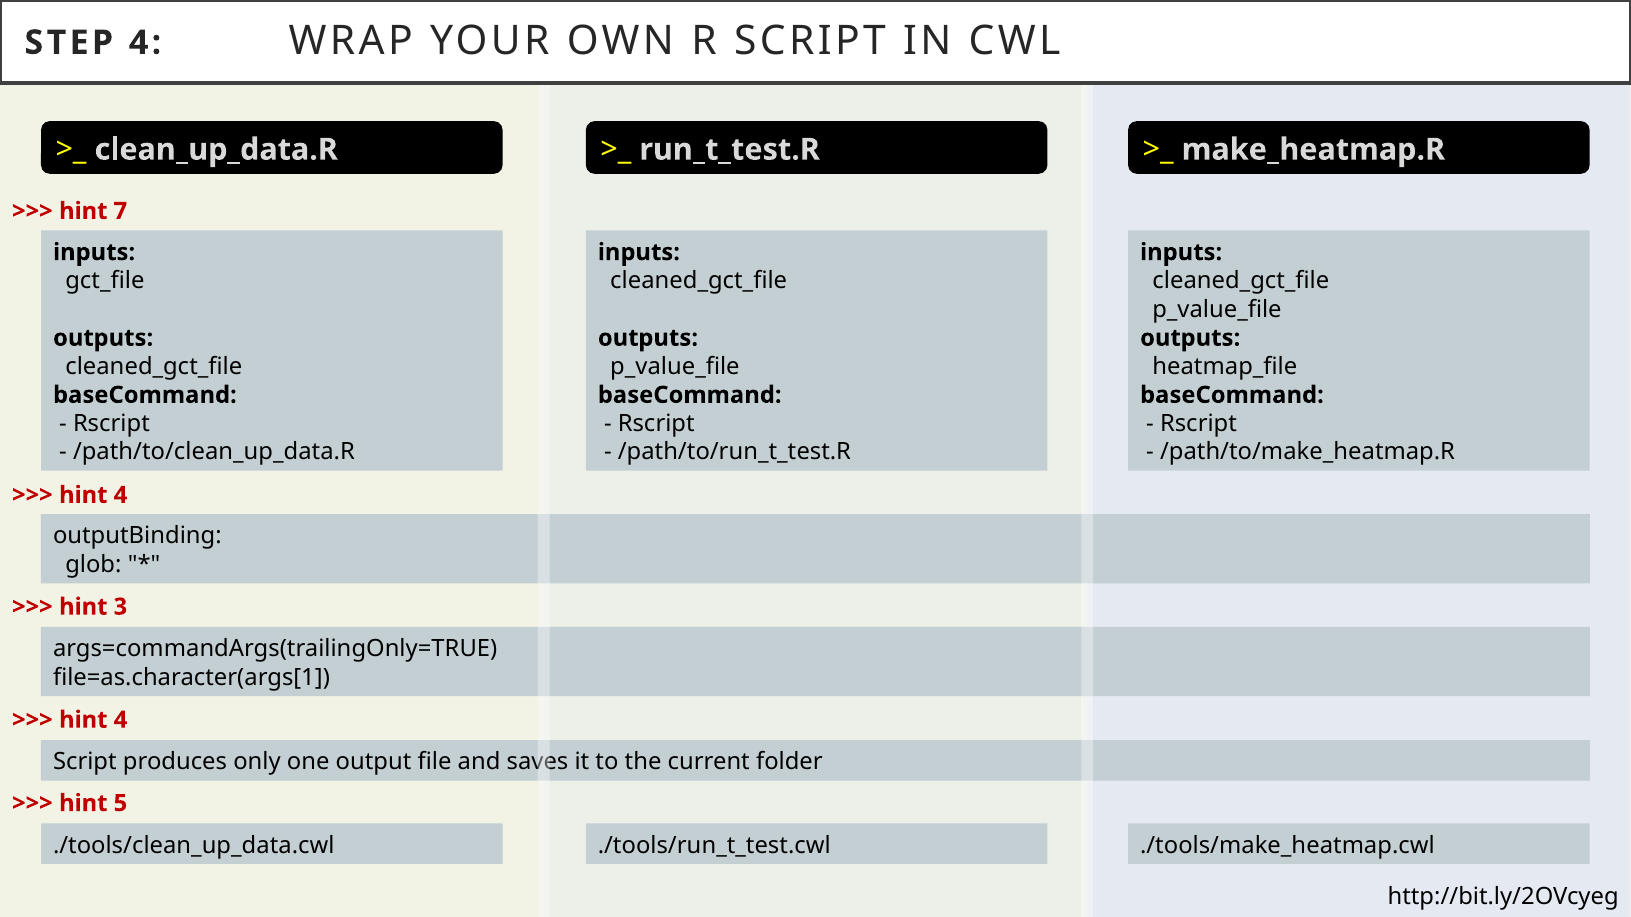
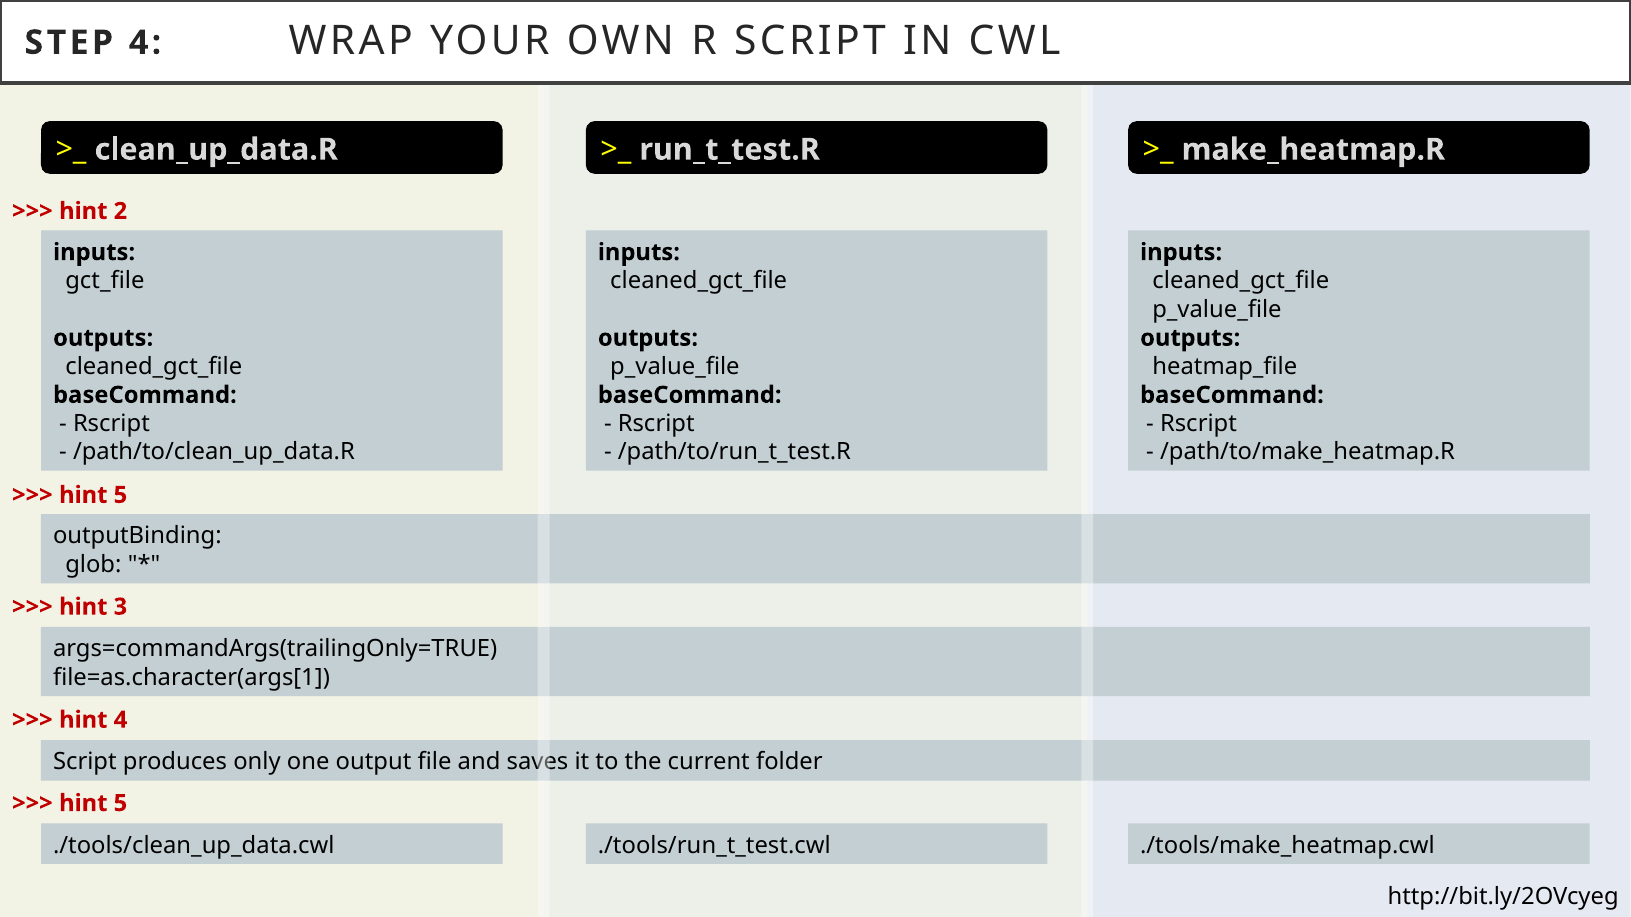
7: 7 -> 2
4 at (120, 495): 4 -> 5
